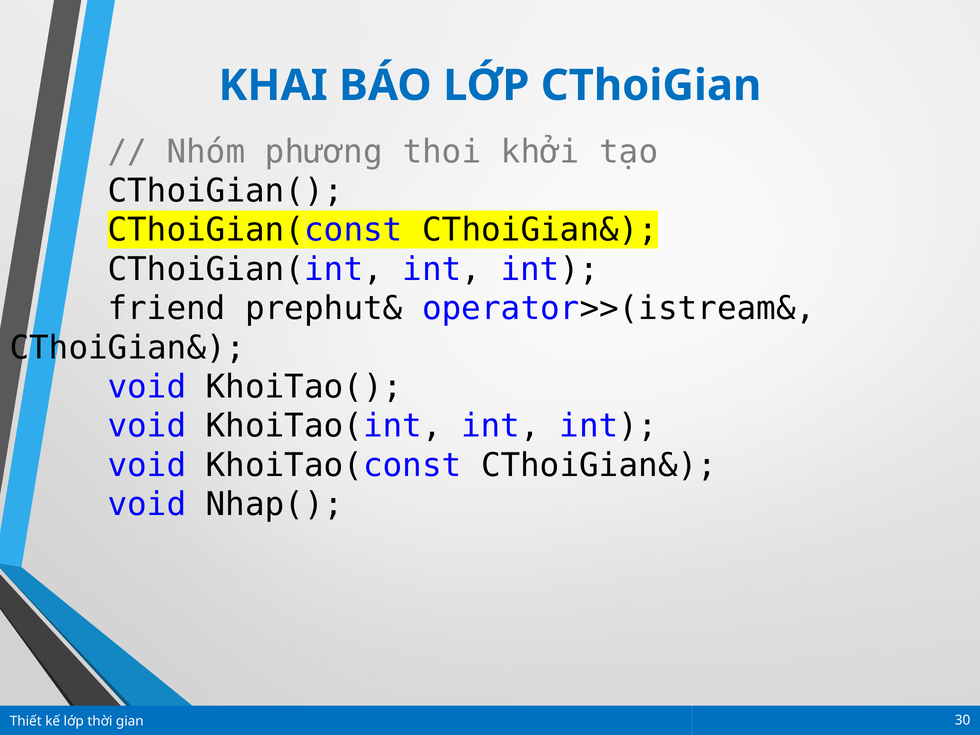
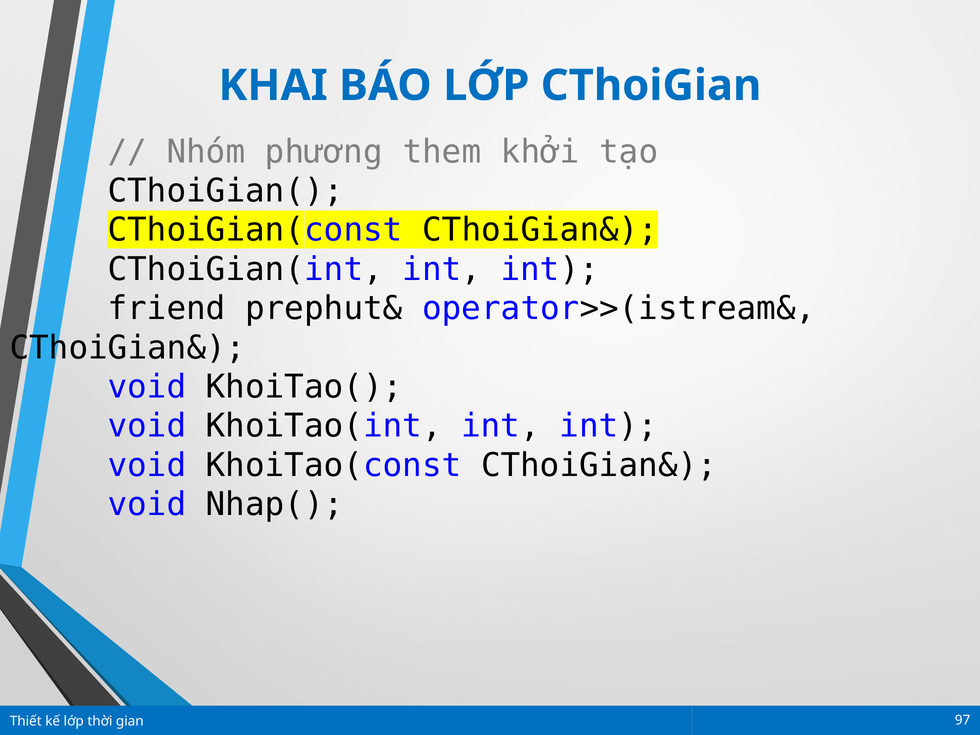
thoi: thoi -> them
30: 30 -> 97
